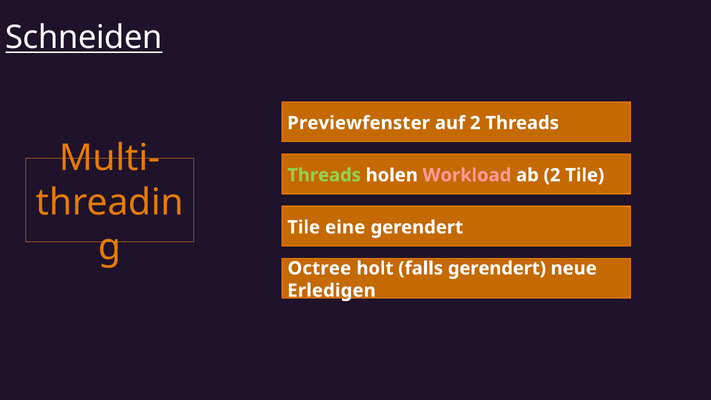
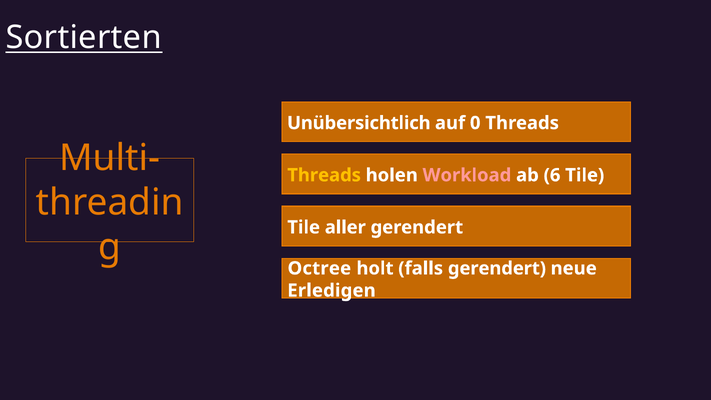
Schneiden: Schneiden -> Sortierten
Previewfenster: Previewfenster -> Unübersichtlich
auf 2: 2 -> 0
Threads at (324, 175) colour: light green -> yellow
ab 2: 2 -> 6
eine: eine -> aller
